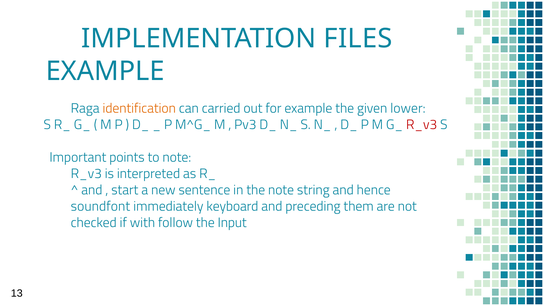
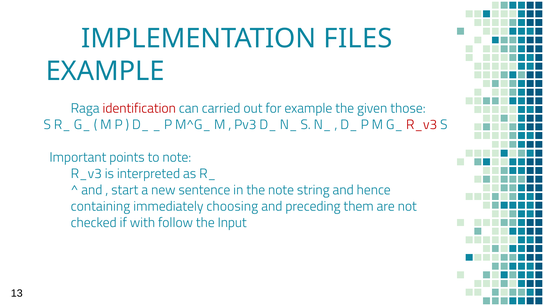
identification colour: orange -> red
lower: lower -> those
soundfont: soundfont -> containing
keyboard: keyboard -> choosing
